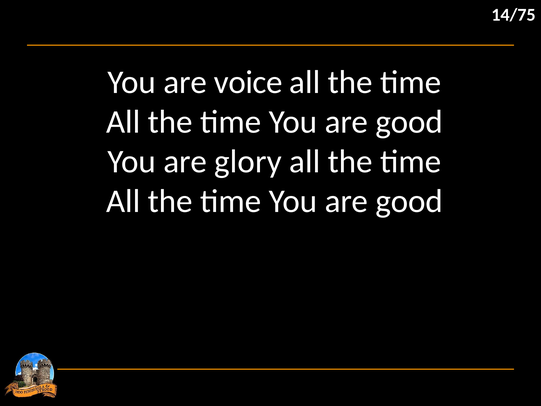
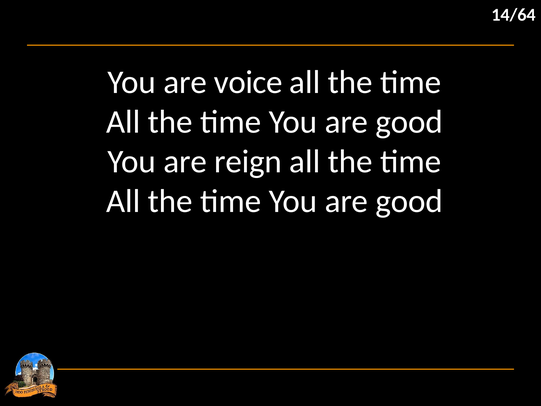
14/75: 14/75 -> 14/64
glory: glory -> reign
